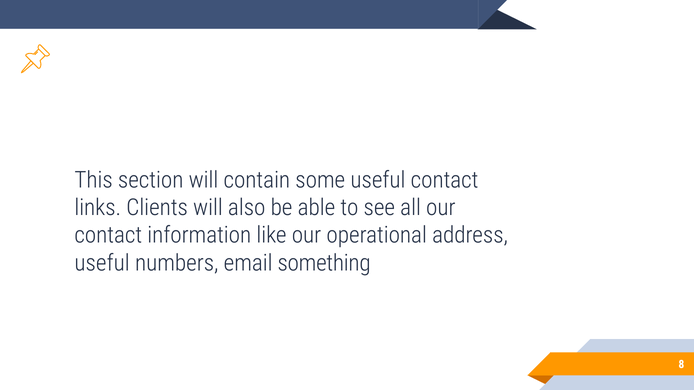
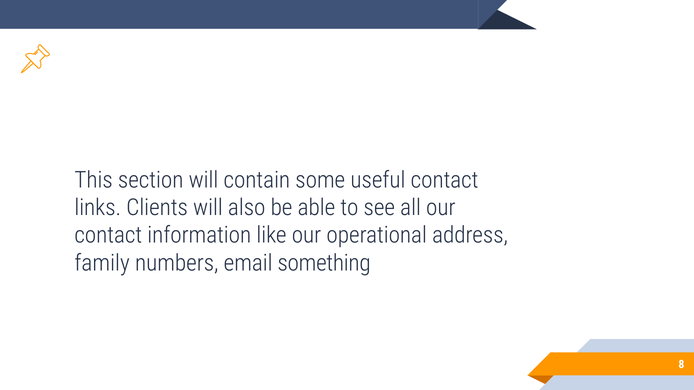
useful at (102, 263): useful -> family
